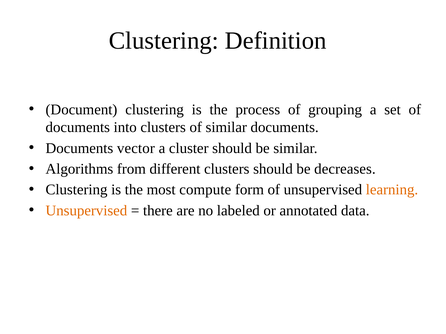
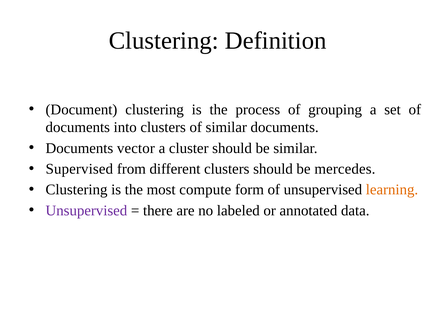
Algorithms: Algorithms -> Supervised
decreases: decreases -> mercedes
Unsupervised at (86, 211) colour: orange -> purple
